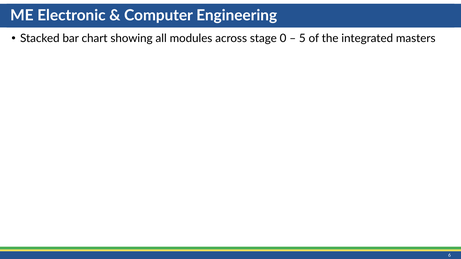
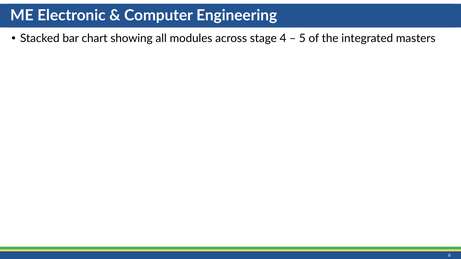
0: 0 -> 4
